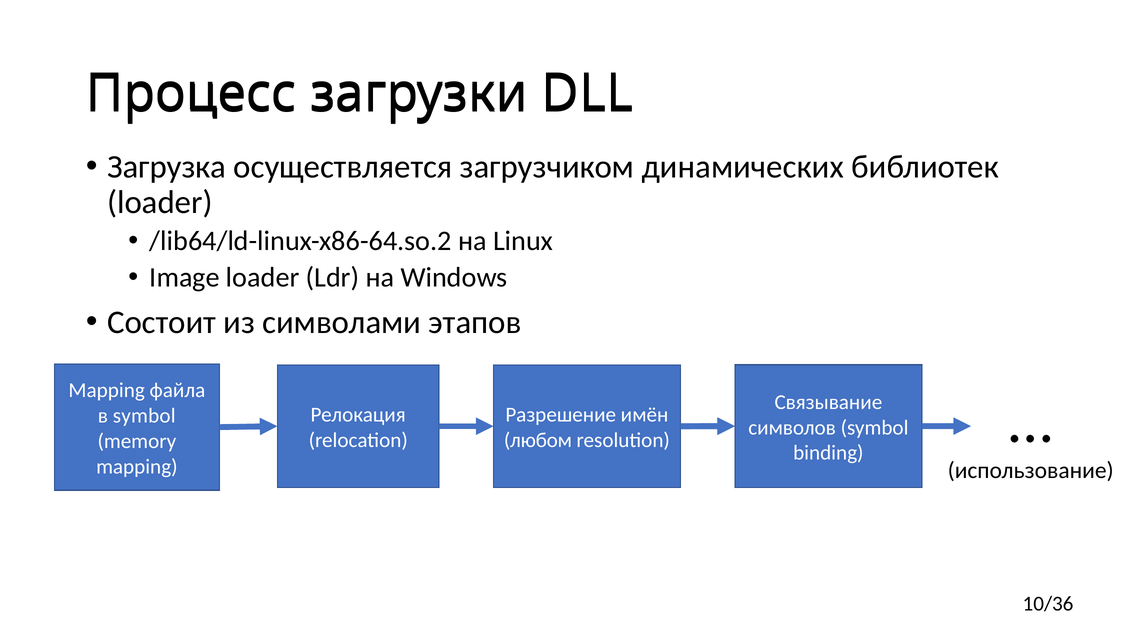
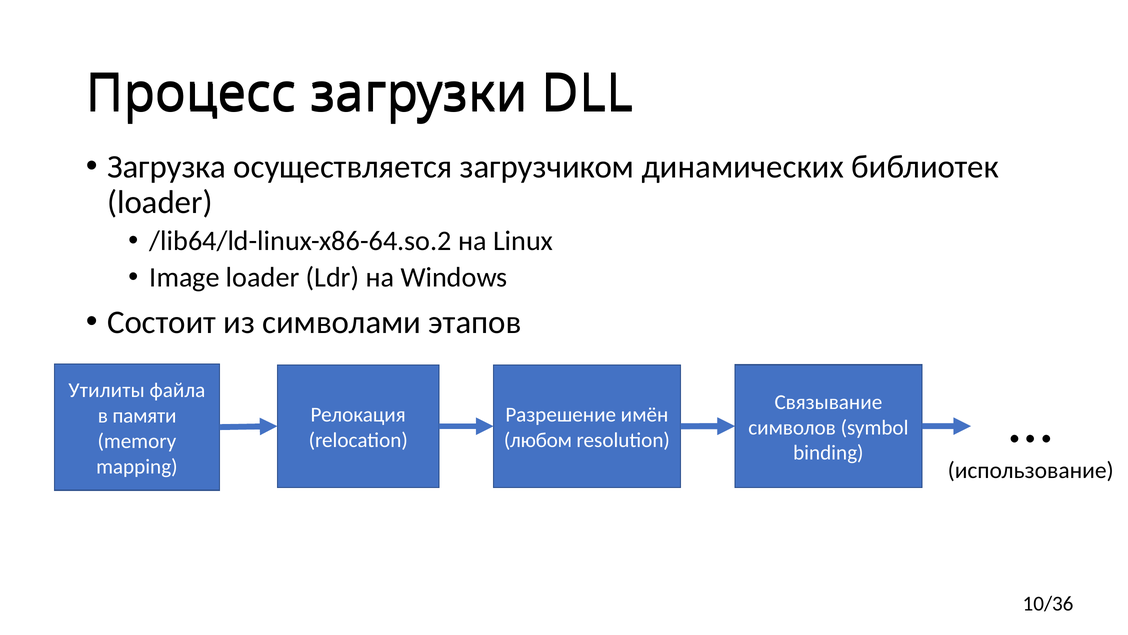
Mapping at (107, 390): Mapping -> Утилиты
в symbol: symbol -> памяти
